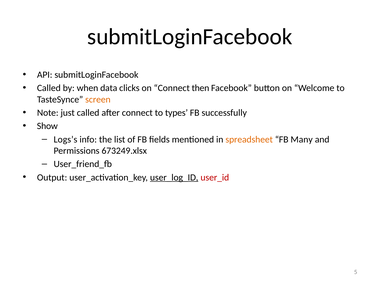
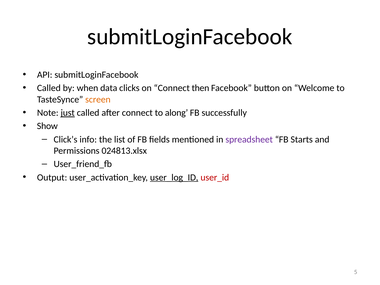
just underline: none -> present
types: types -> along
Logs’s: Logs’s -> Click’s
spreadsheet colour: orange -> purple
Many: Many -> Starts
673249.xlsx: 673249.xlsx -> 024813.xlsx
